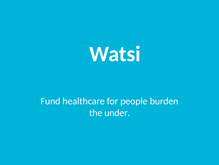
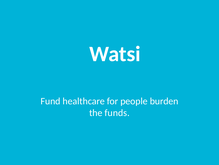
under: under -> funds
